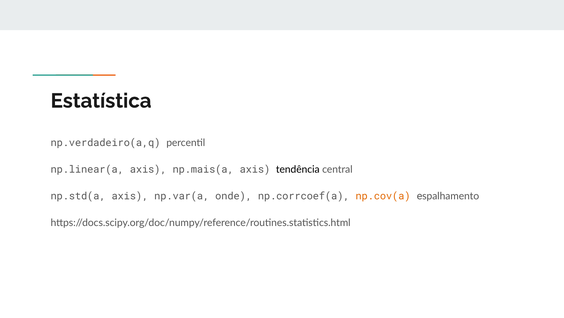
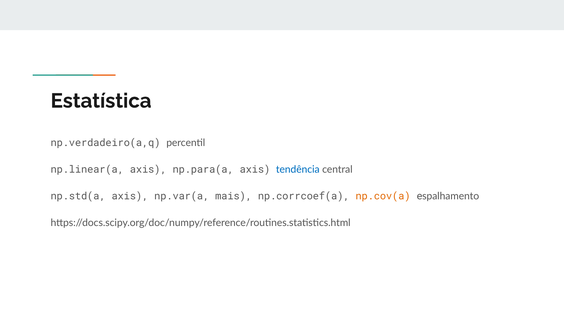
np.mais(a: np.mais(a -> np.para(a
tendência colour: black -> blue
onde: onde -> mais
